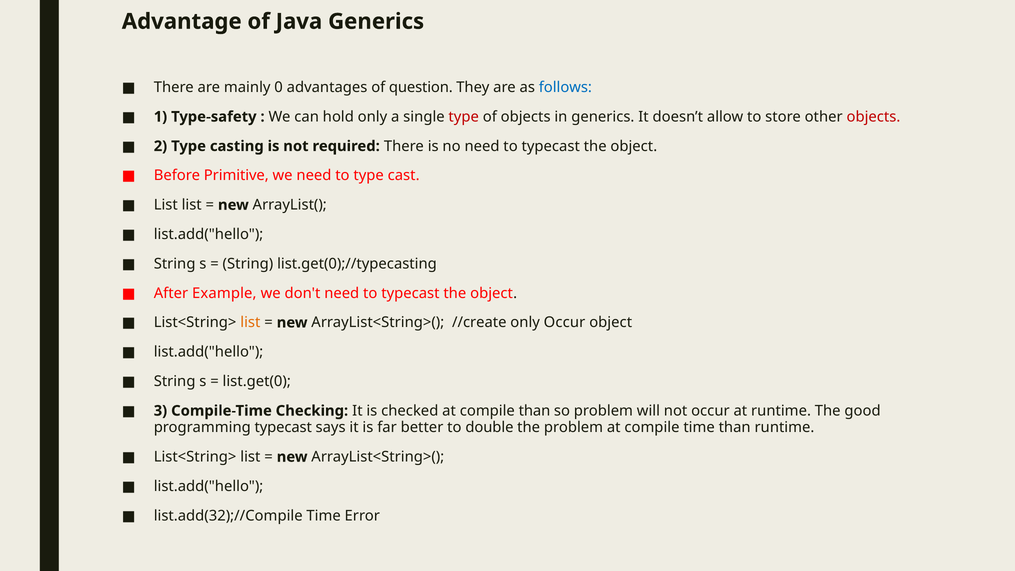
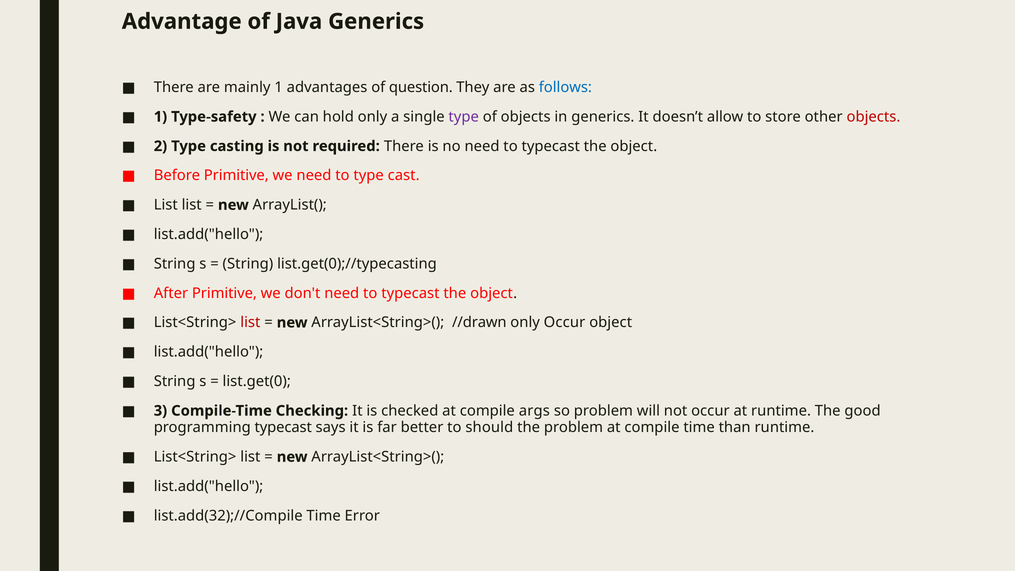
mainly 0: 0 -> 1
type at (464, 117) colour: red -> purple
After Example: Example -> Primitive
list at (250, 323) colour: orange -> red
//create: //create -> //drawn
compile than: than -> args
double: double -> should
